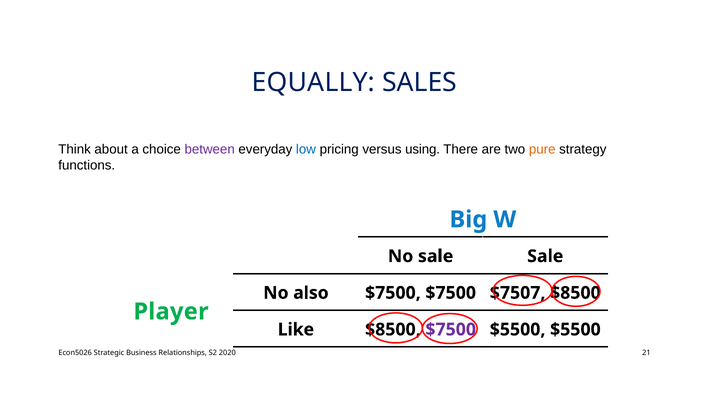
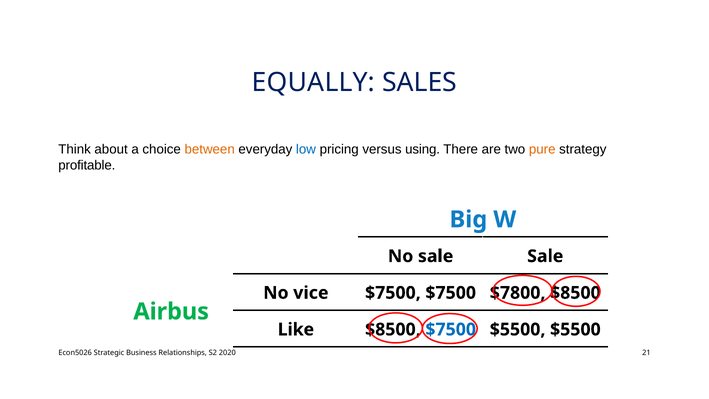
between colour: purple -> orange
functions: functions -> profitable
also: also -> vice
$7507: $7507 -> $7800
Player: Player -> Airbus
$7500 at (451, 329) colour: purple -> blue
